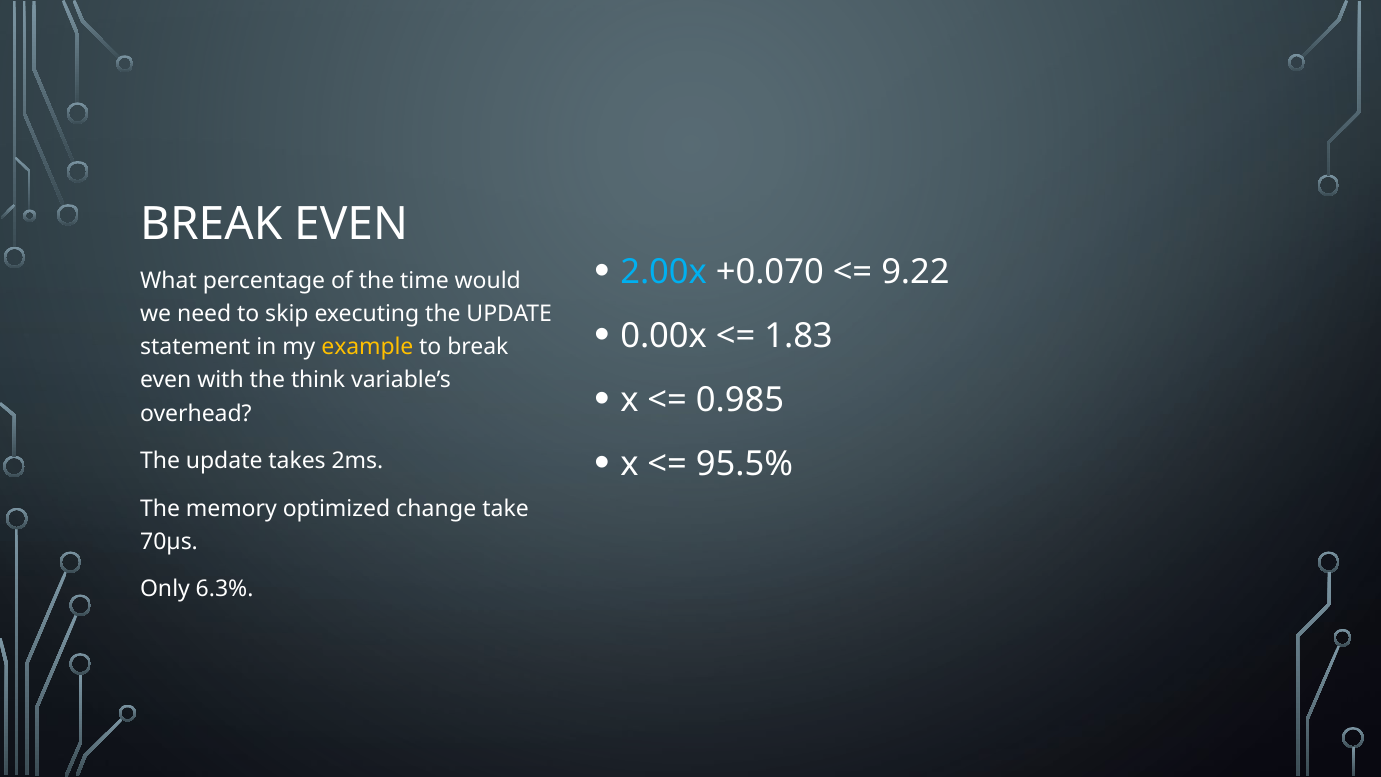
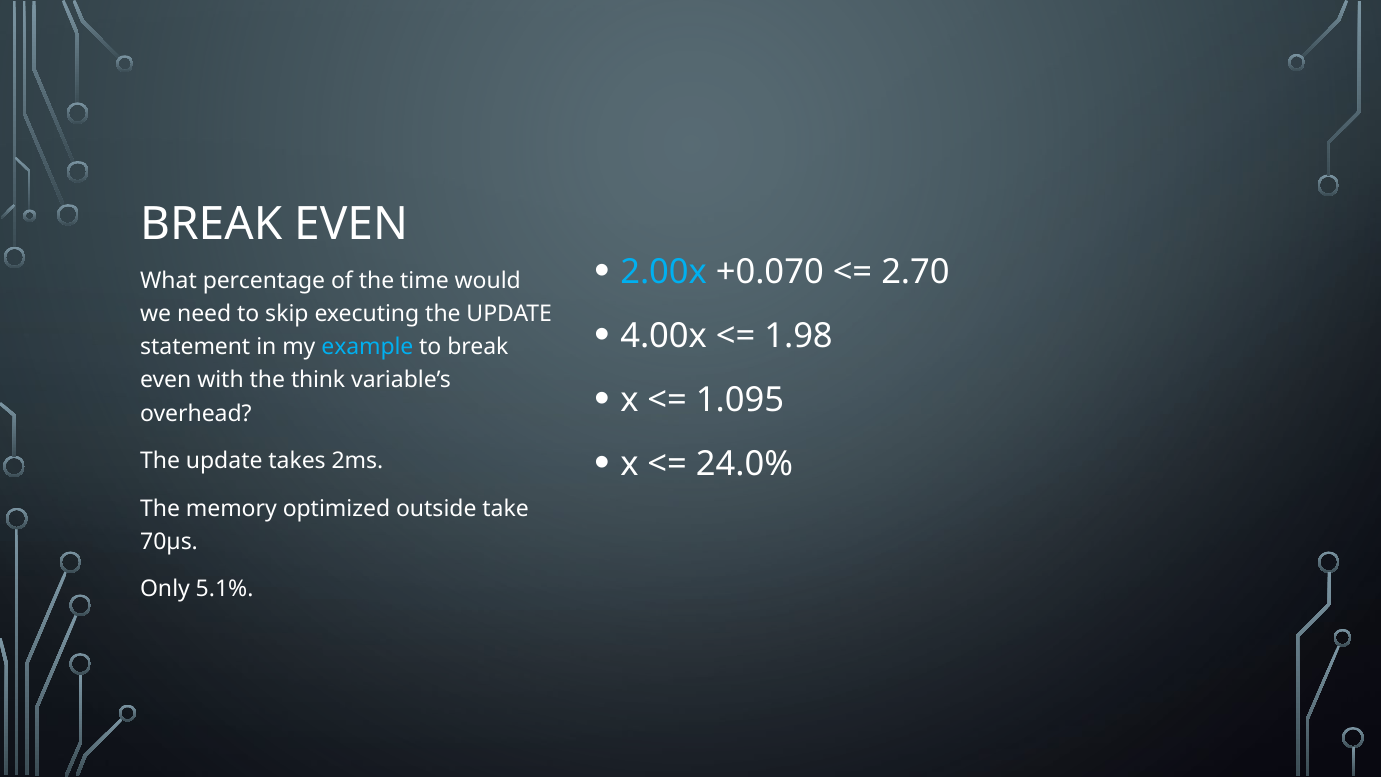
9.22: 9.22 -> 2.70
0.00x: 0.00x -> 4.00x
1.83: 1.83 -> 1.98
example colour: yellow -> light blue
0.985: 0.985 -> 1.095
95.5%: 95.5% -> 24.0%
change: change -> outside
6.3%: 6.3% -> 5.1%
